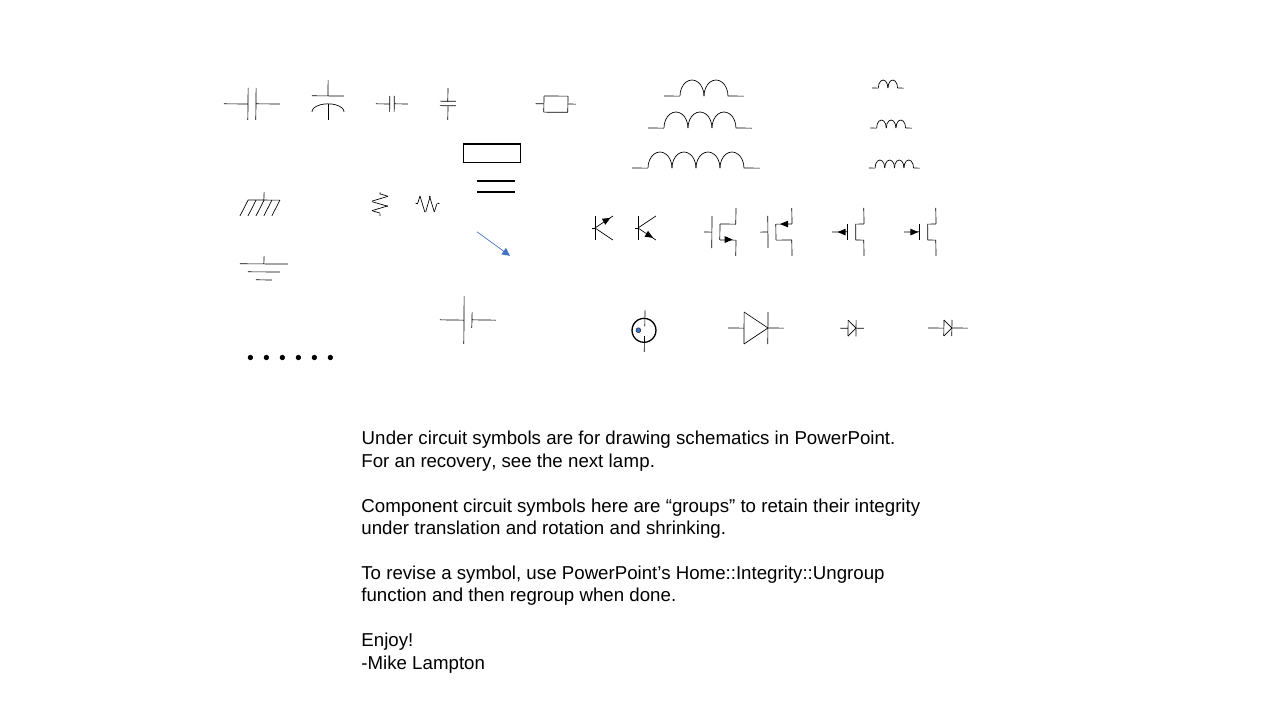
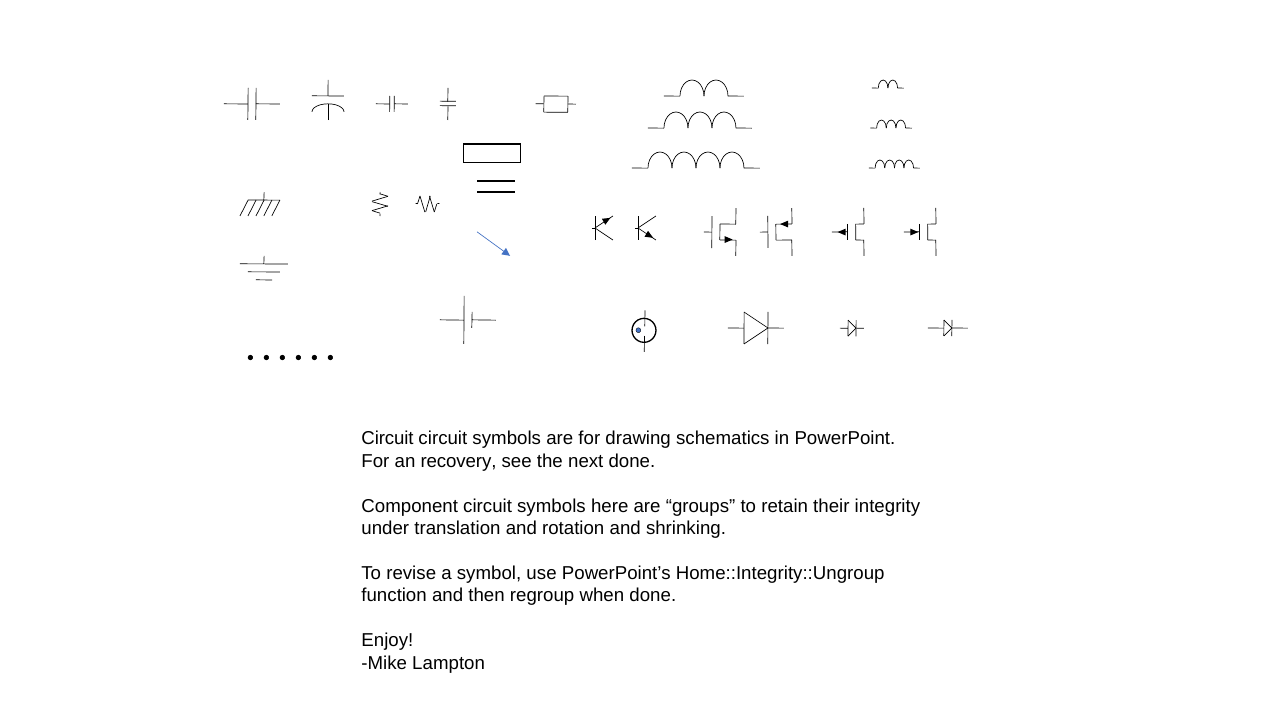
Under at (387, 439): Under -> Circuit
next lamp: lamp -> done
